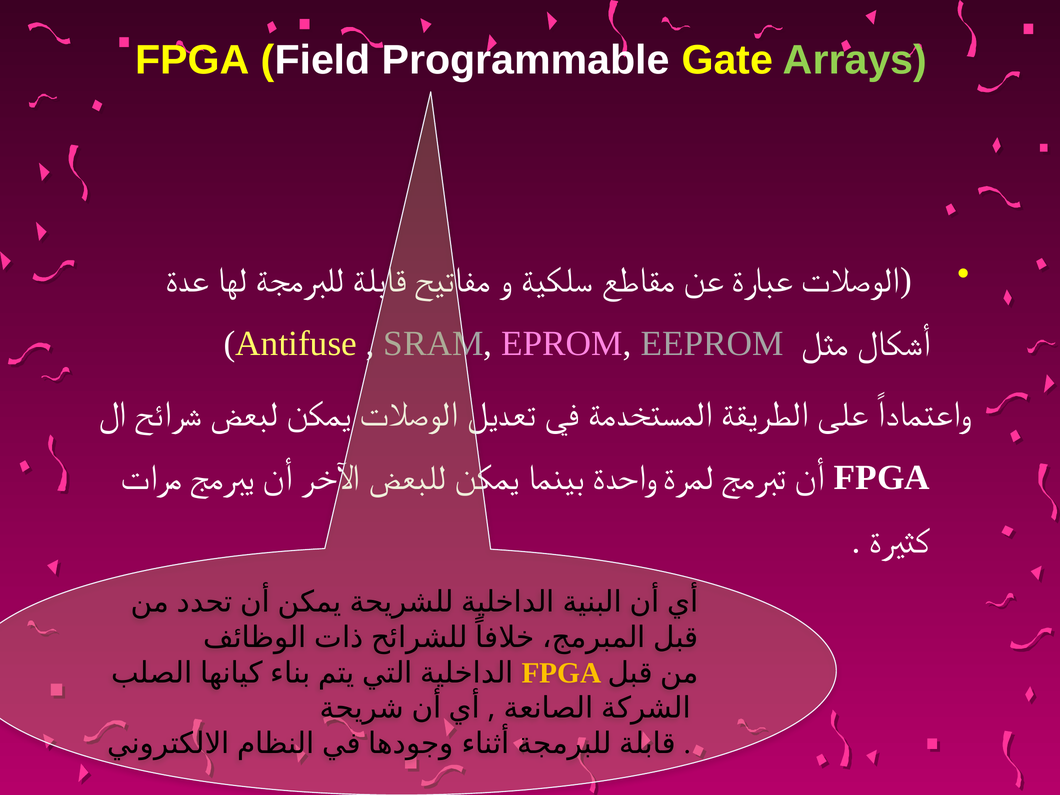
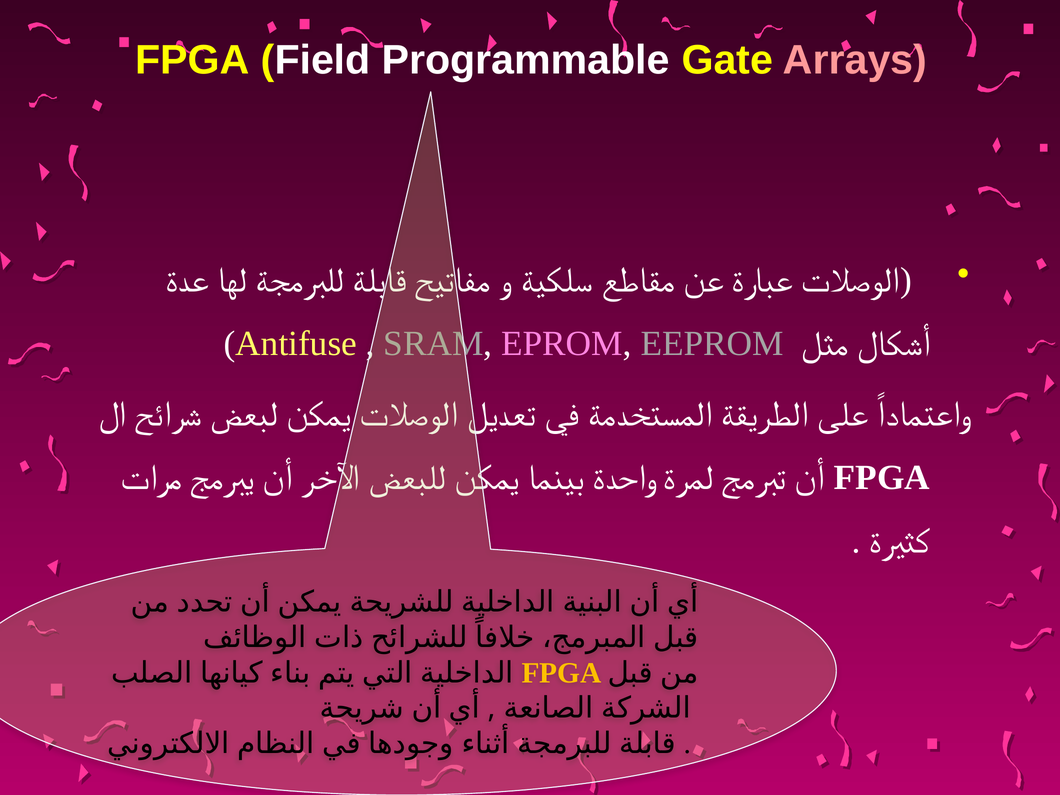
Arrays colour: light green -> pink
